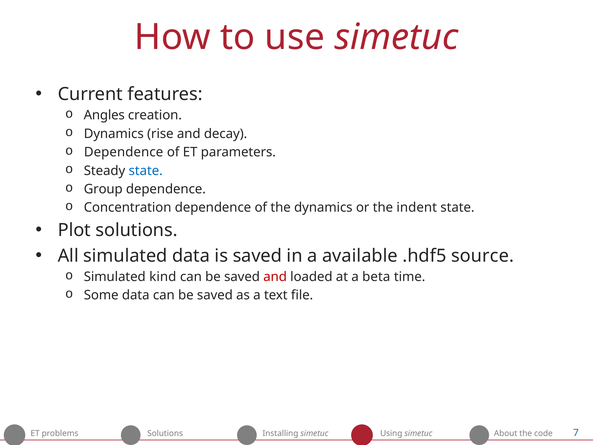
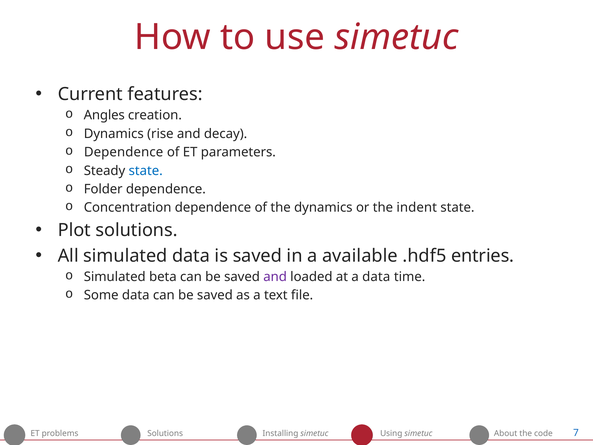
Group: Group -> Folder
source: source -> entries
kind: kind -> beta
and at (275, 277) colour: red -> purple
a beta: beta -> data
